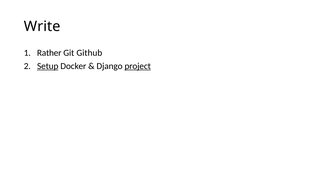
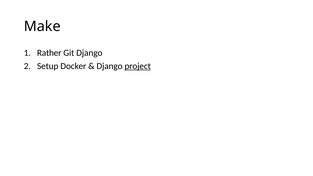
Write: Write -> Make
Git Github: Github -> Django
Setup underline: present -> none
